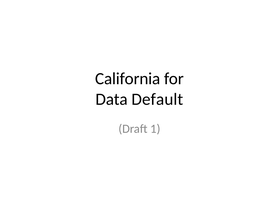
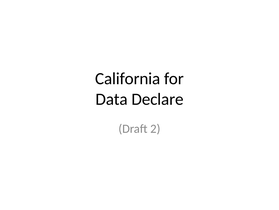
Default: Default -> Declare
1: 1 -> 2
